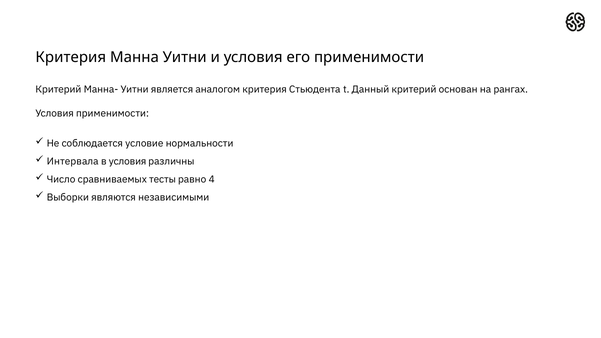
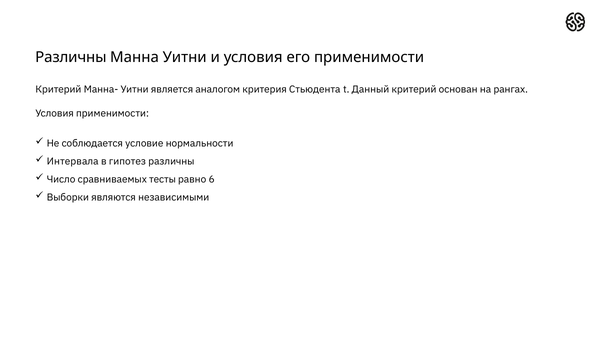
Критерия at (71, 57): Критерия -> Различны
в условия: условия -> гипотез
4: 4 -> 6
